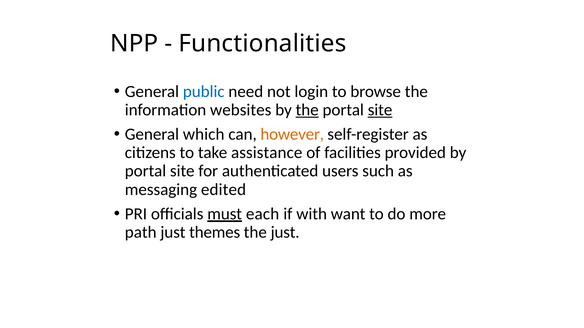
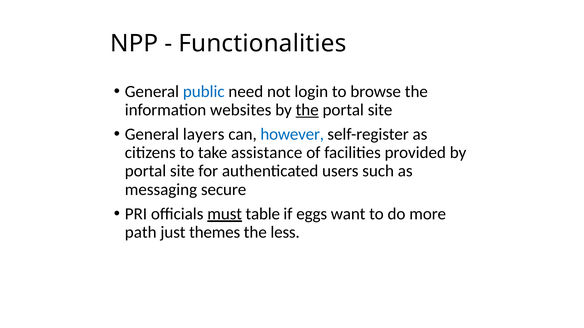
site at (380, 110) underline: present -> none
which: which -> layers
however colour: orange -> blue
edited: edited -> secure
each: each -> table
with: with -> eggs
the just: just -> less
